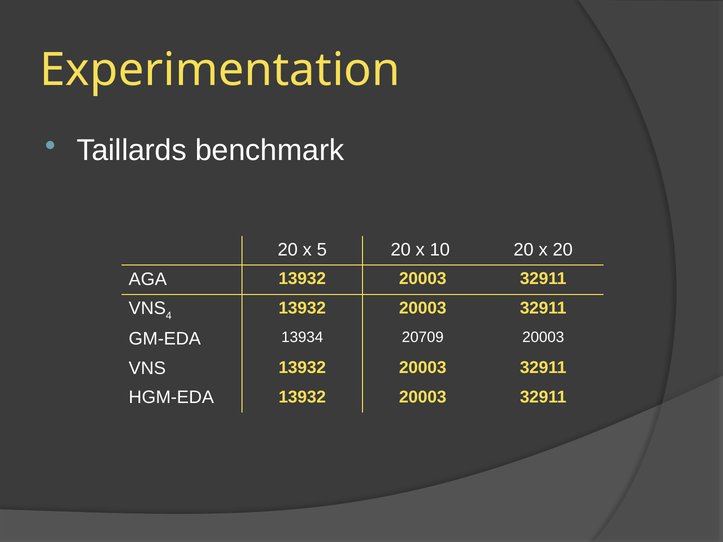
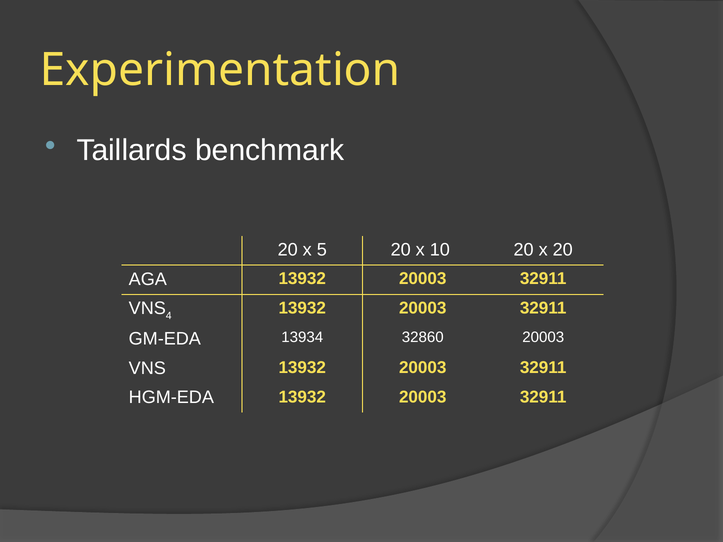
20709: 20709 -> 32860
